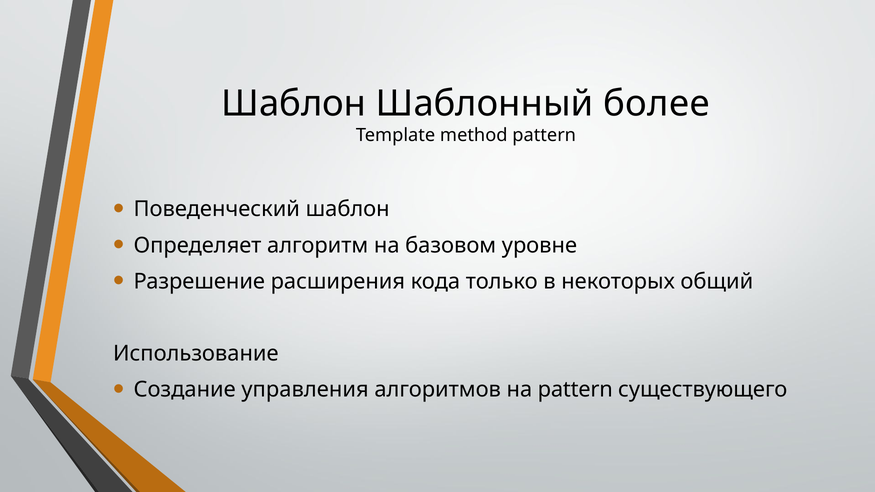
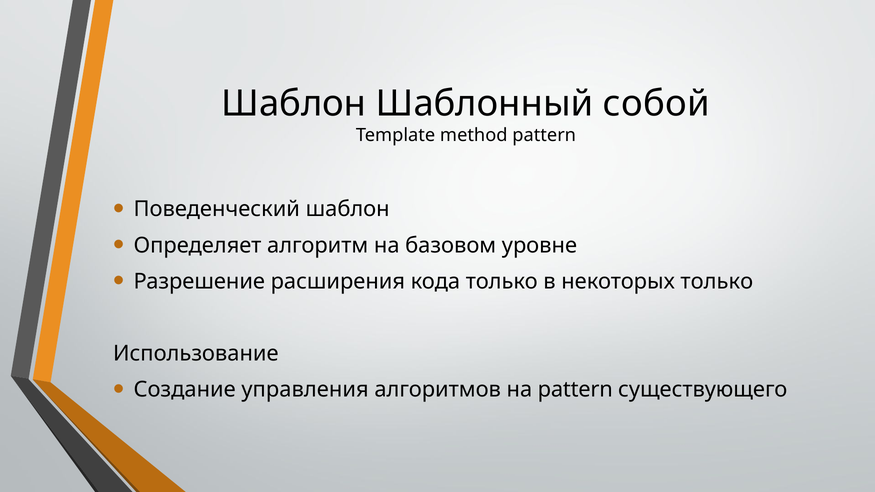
более: более -> собой
некоторых общий: общий -> только
